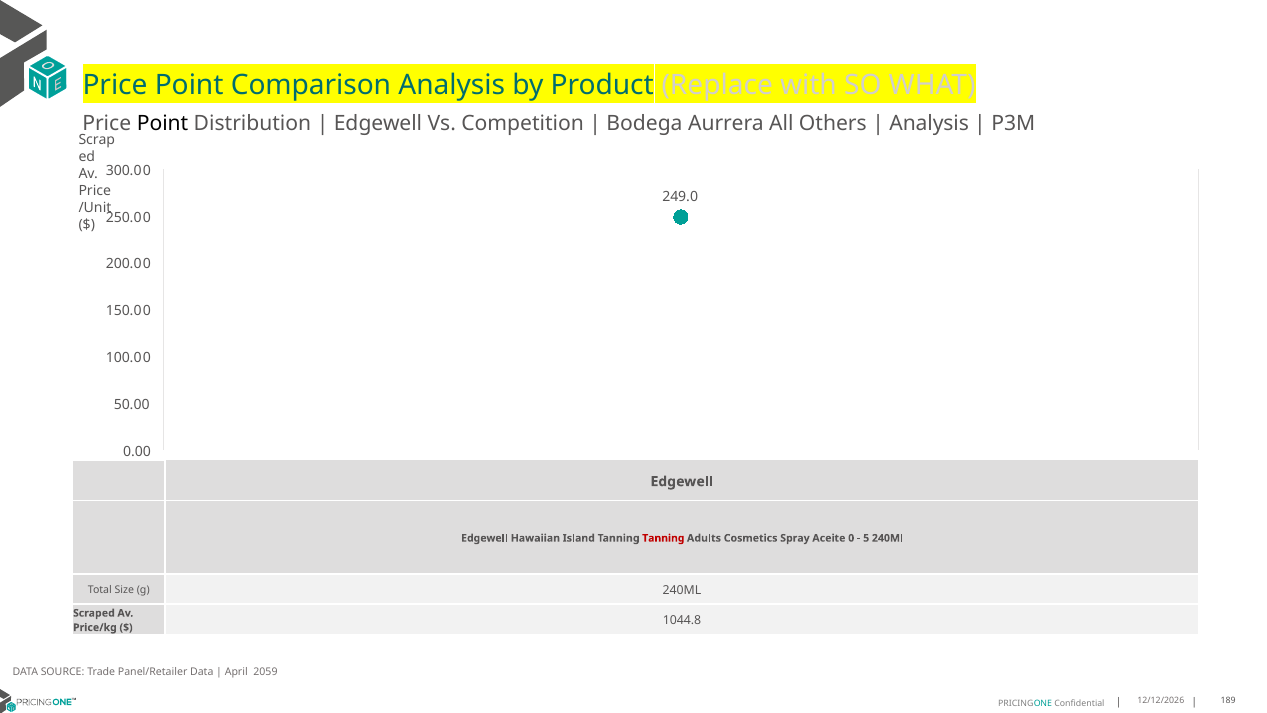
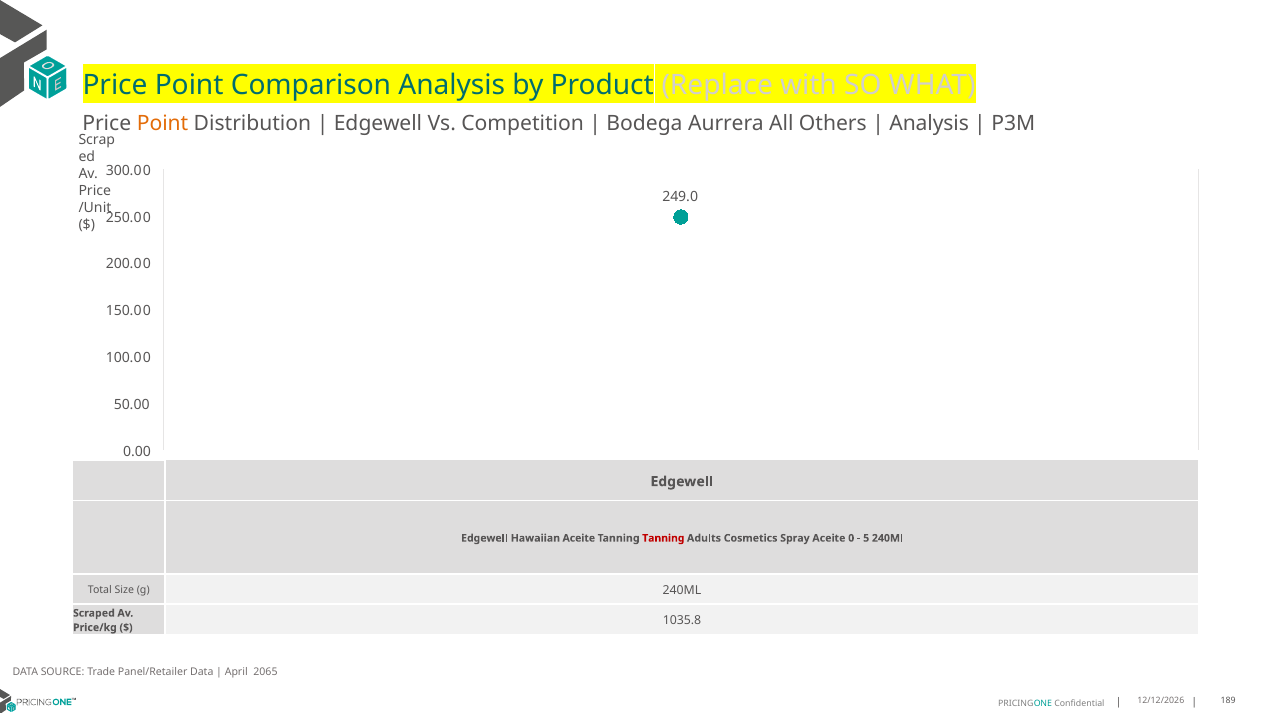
Point at (163, 124) colour: black -> orange
Hawaiian Island: Island -> Aceite
1044.8: 1044.8 -> 1035.8
2059: 2059 -> 2065
